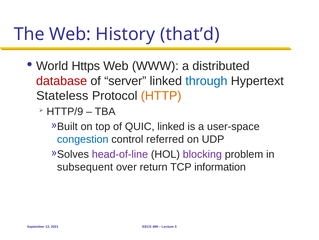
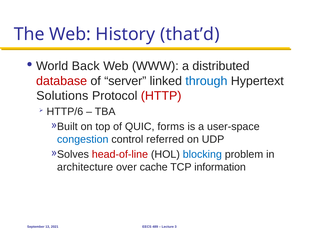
Https: Https -> Back
Stateless: Stateless -> Solutions
HTTP colour: orange -> red
HTTP/9: HTTP/9 -> HTTP/6
QUIC linked: linked -> forms
head-of-line colour: purple -> red
blocking colour: purple -> blue
subsequent: subsequent -> architecture
return: return -> cache
